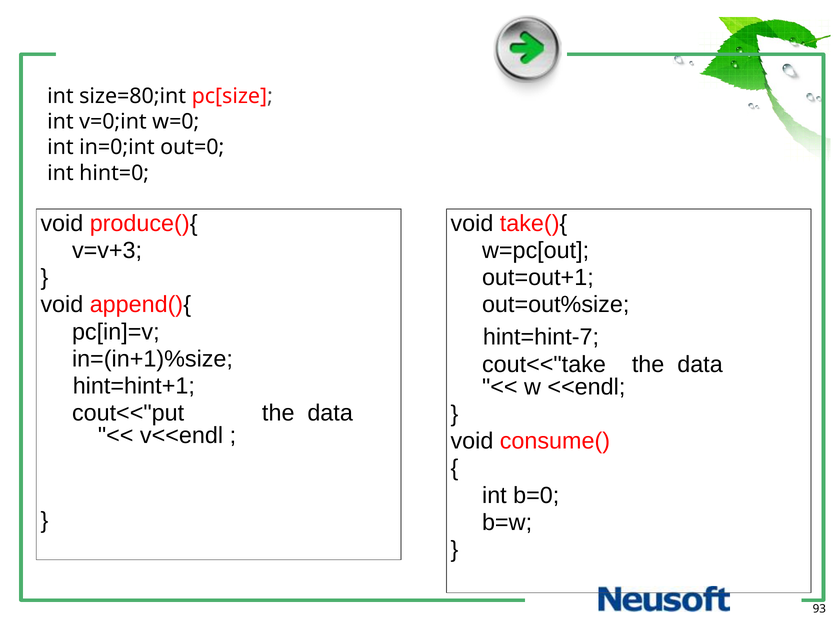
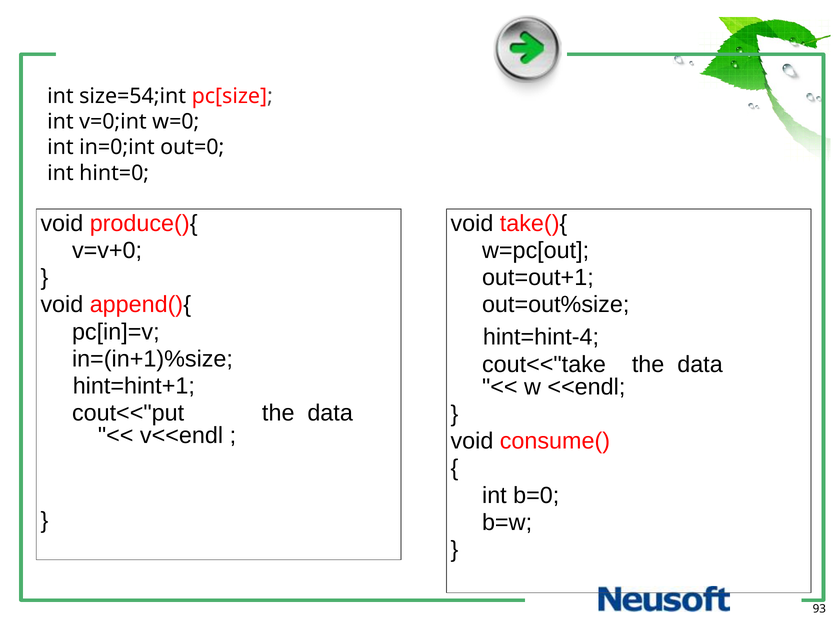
size=80;int: size=80;int -> size=54;int
v=v+3: v=v+3 -> v=v+0
hint=hint-7: hint=hint-7 -> hint=hint-4
